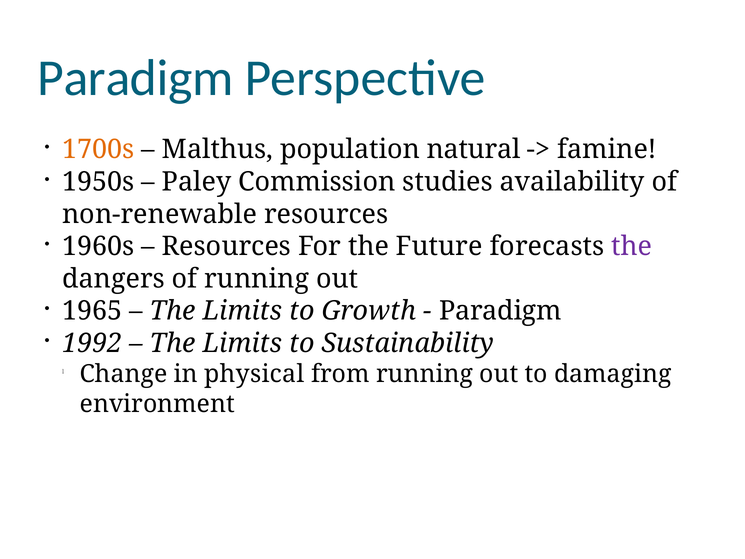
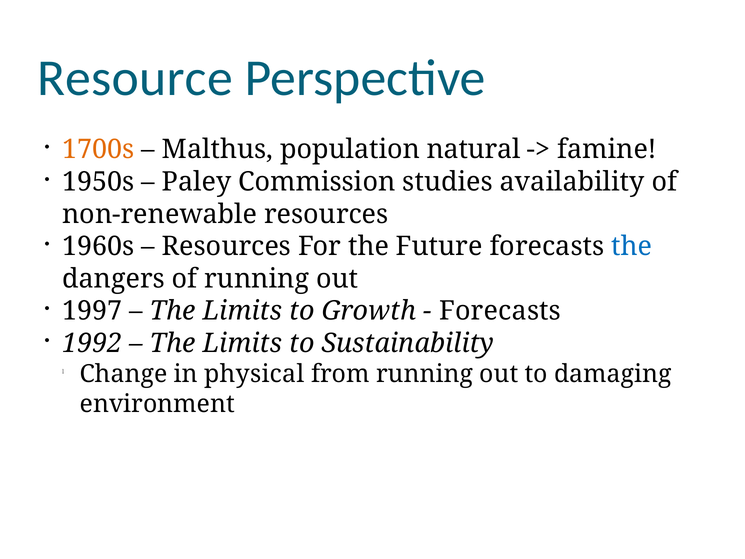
Paradigm at (135, 78): Paradigm -> Resource
the at (632, 246) colour: purple -> blue
1965: 1965 -> 1997
Paradigm at (500, 311): Paradigm -> Forecasts
